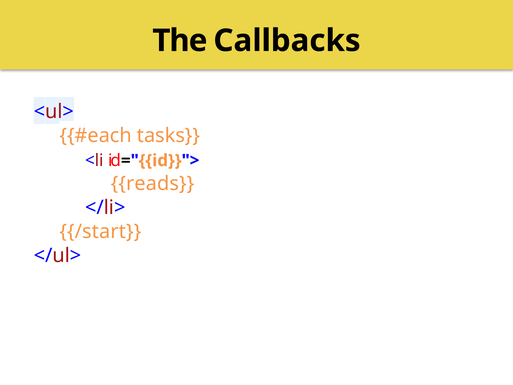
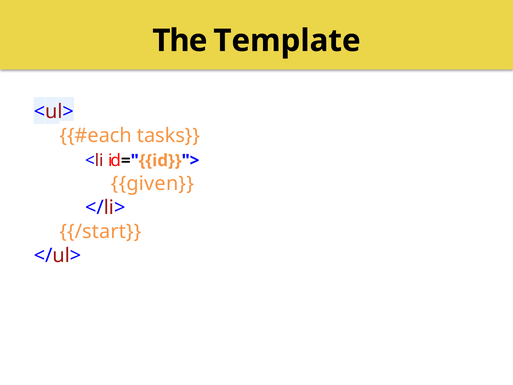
Callbacks: Callbacks -> Template
reads: reads -> given
